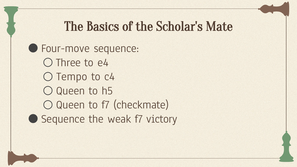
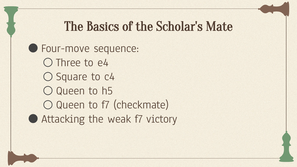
Tempo: Tempo -> Square
Sequence at (63, 119): Sequence -> Attacking
